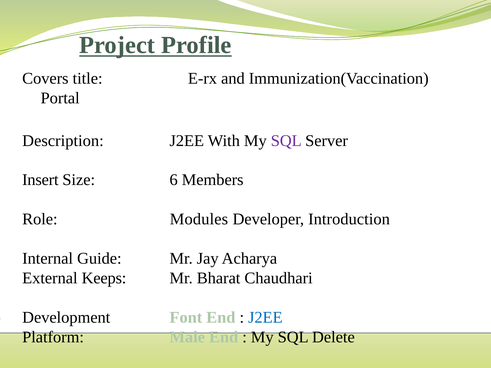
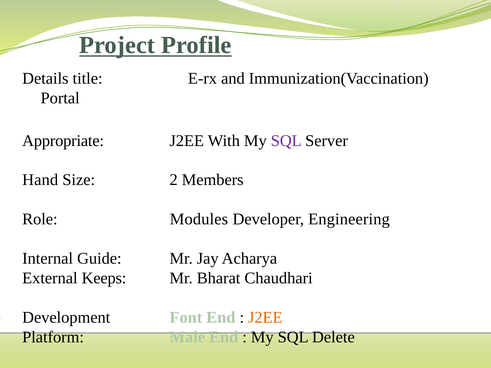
Covers: Covers -> Details
Description: Description -> Appropriate
Insert: Insert -> Hand
6: 6 -> 2
Introduction: Introduction -> Engineering
J2EE at (265, 318) colour: blue -> orange
